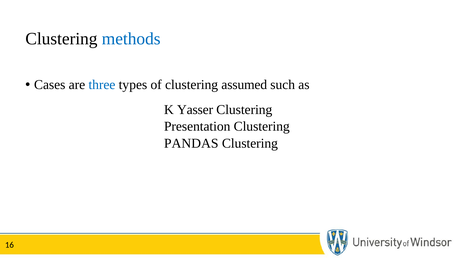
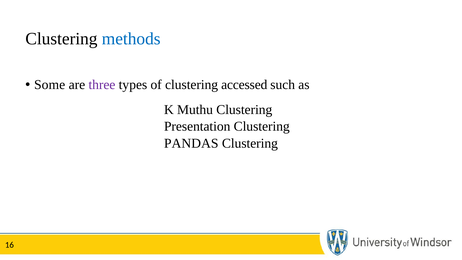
Cases: Cases -> Some
three colour: blue -> purple
assumed: assumed -> accessed
Yasser: Yasser -> Muthu
